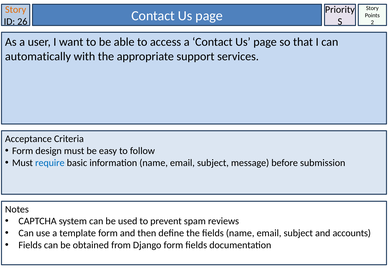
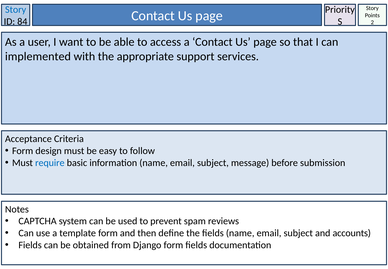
Story at (16, 10) colour: orange -> blue
26: 26 -> 84
automatically: automatically -> implemented
